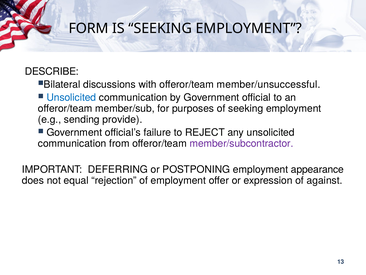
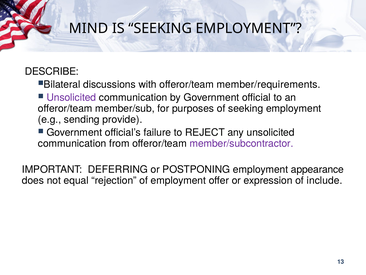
FORM: FORM -> MIND
member/unsuccessful: member/unsuccessful -> member/requirements
Unsolicited at (71, 97) colour: blue -> purple
against: against -> include
